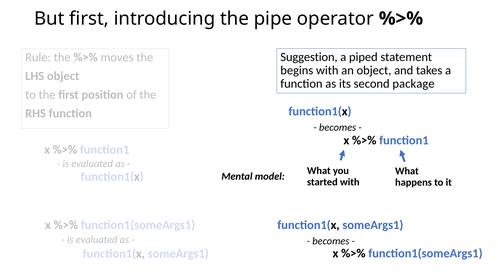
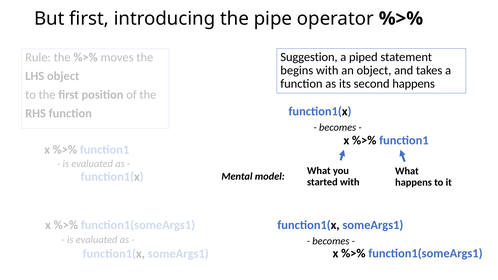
second package: package -> happens
